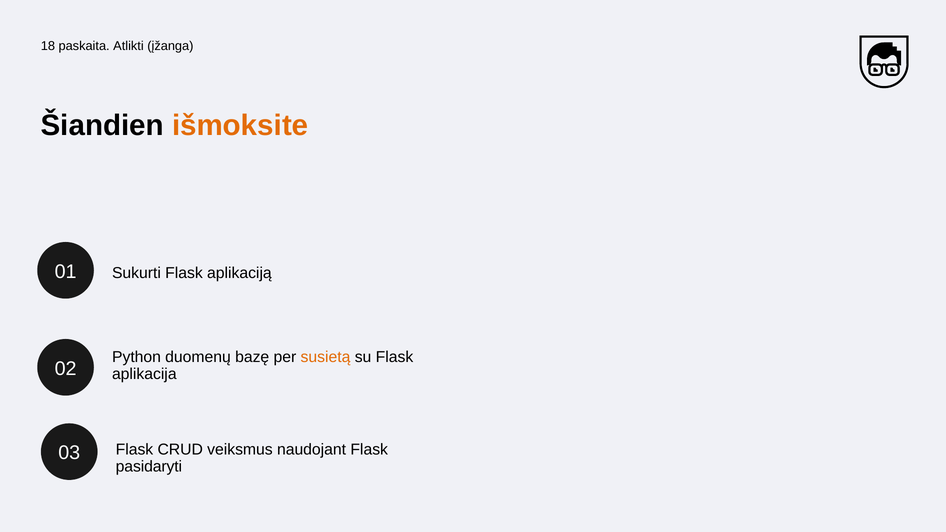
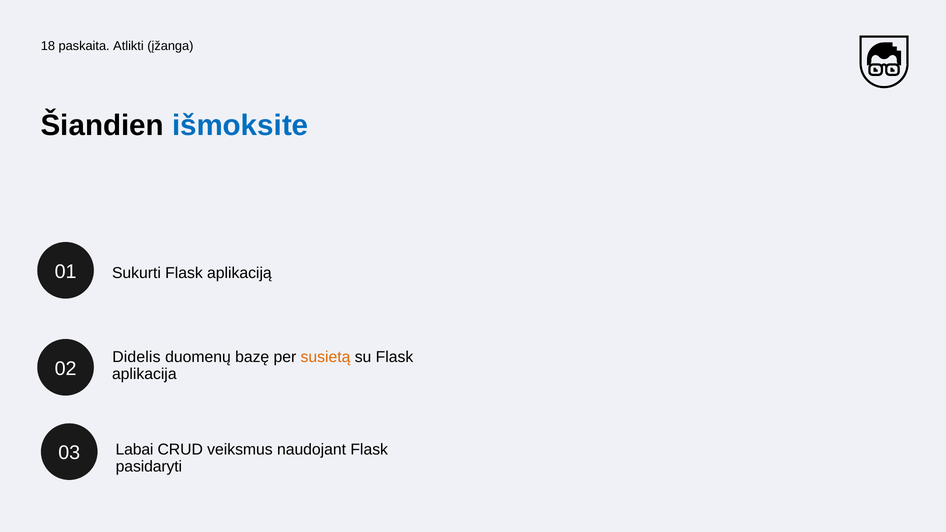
išmoksite colour: orange -> blue
Python: Python -> Didelis
Flask at (134, 450): Flask -> Labai
